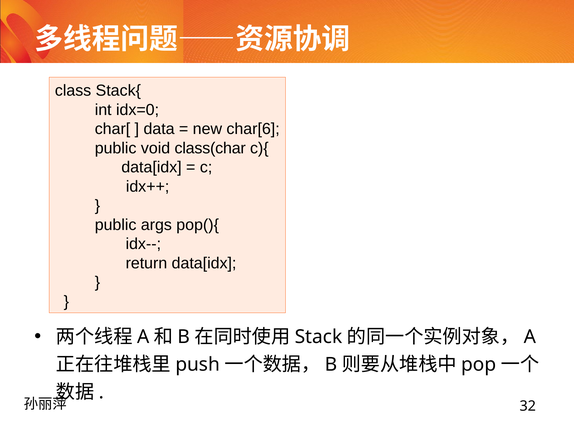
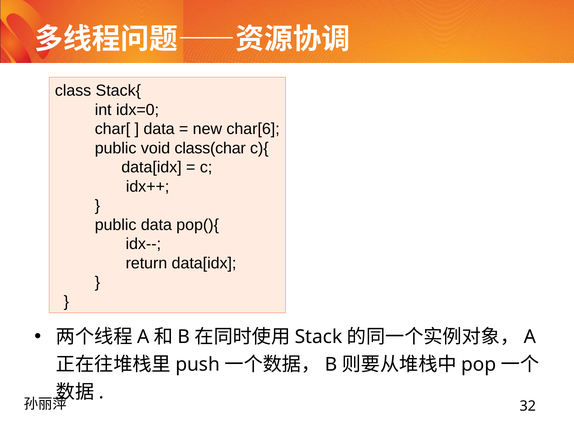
public args: args -> data
